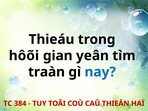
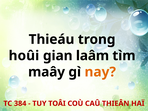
hôõi: hôõi -> hoûi
yeân: yeân -> laâm
traàn: traàn -> maây
nay colour: blue -> orange
